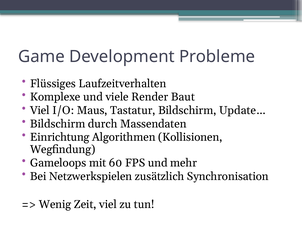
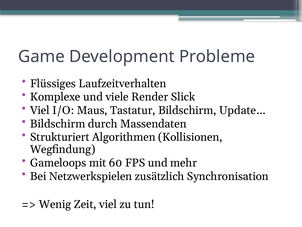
Baut: Baut -> Slick
Einrichtung: Einrichtung -> Strukturiert
